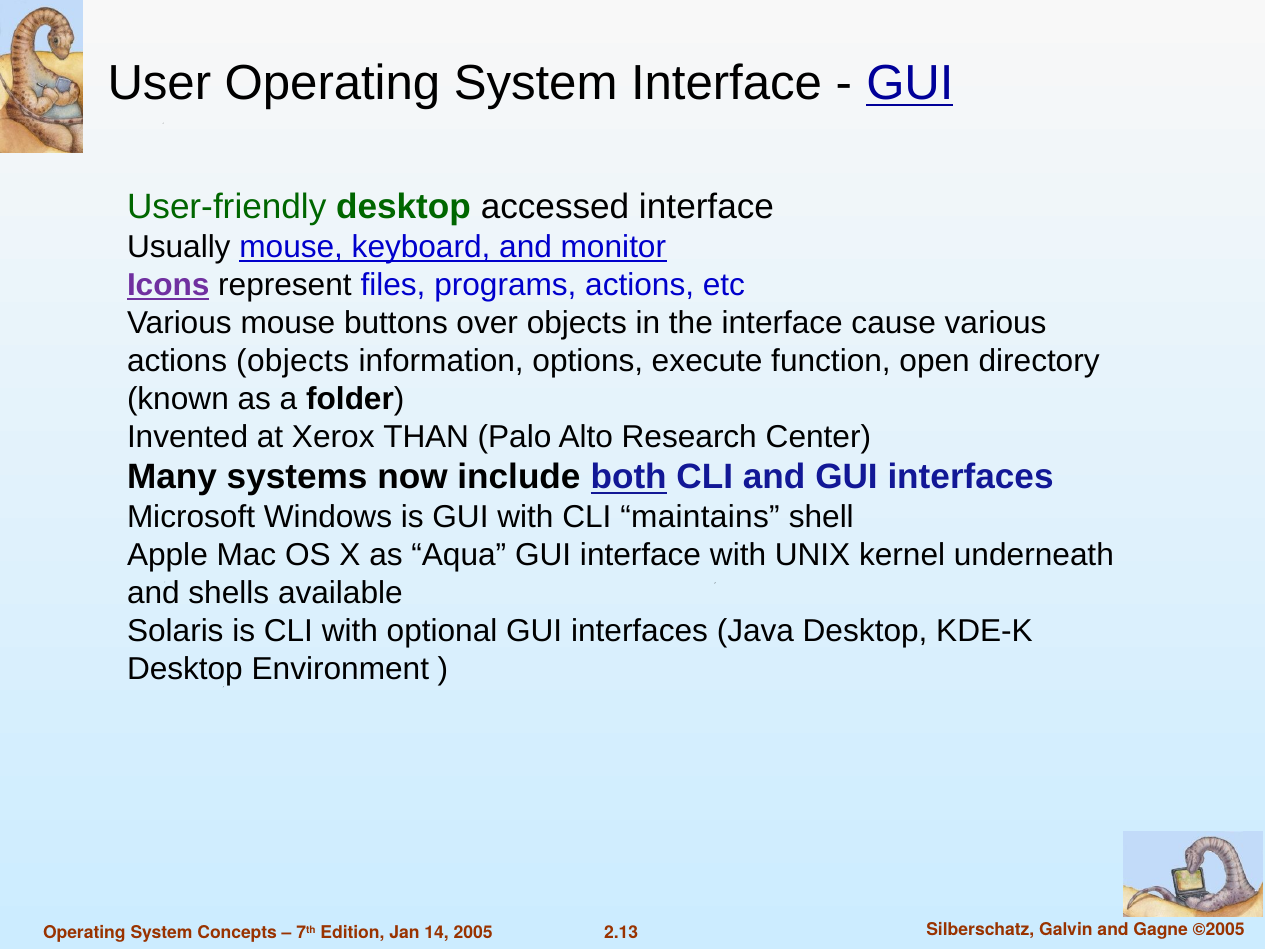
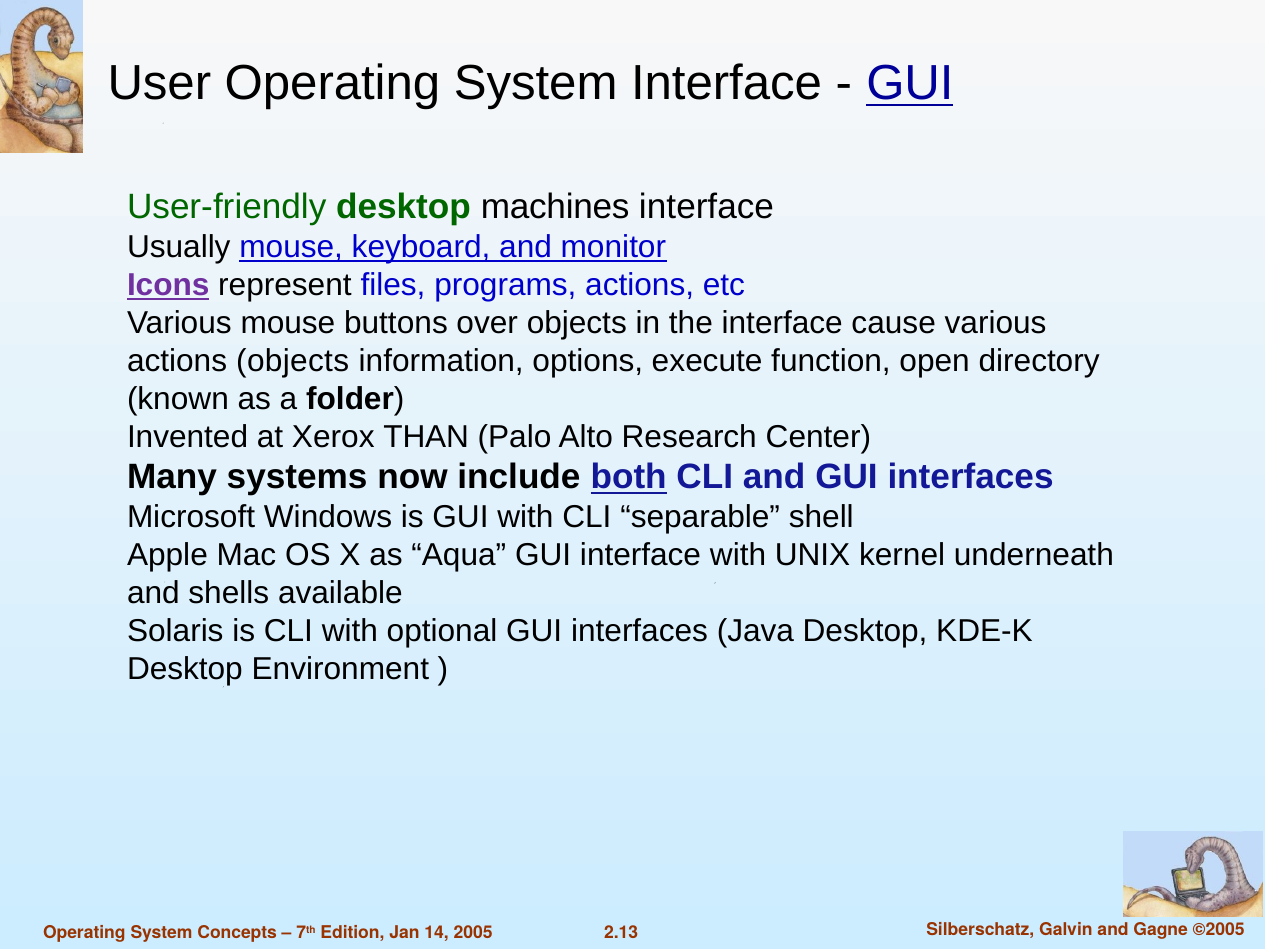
accessed: accessed -> machines
maintains: maintains -> separable
